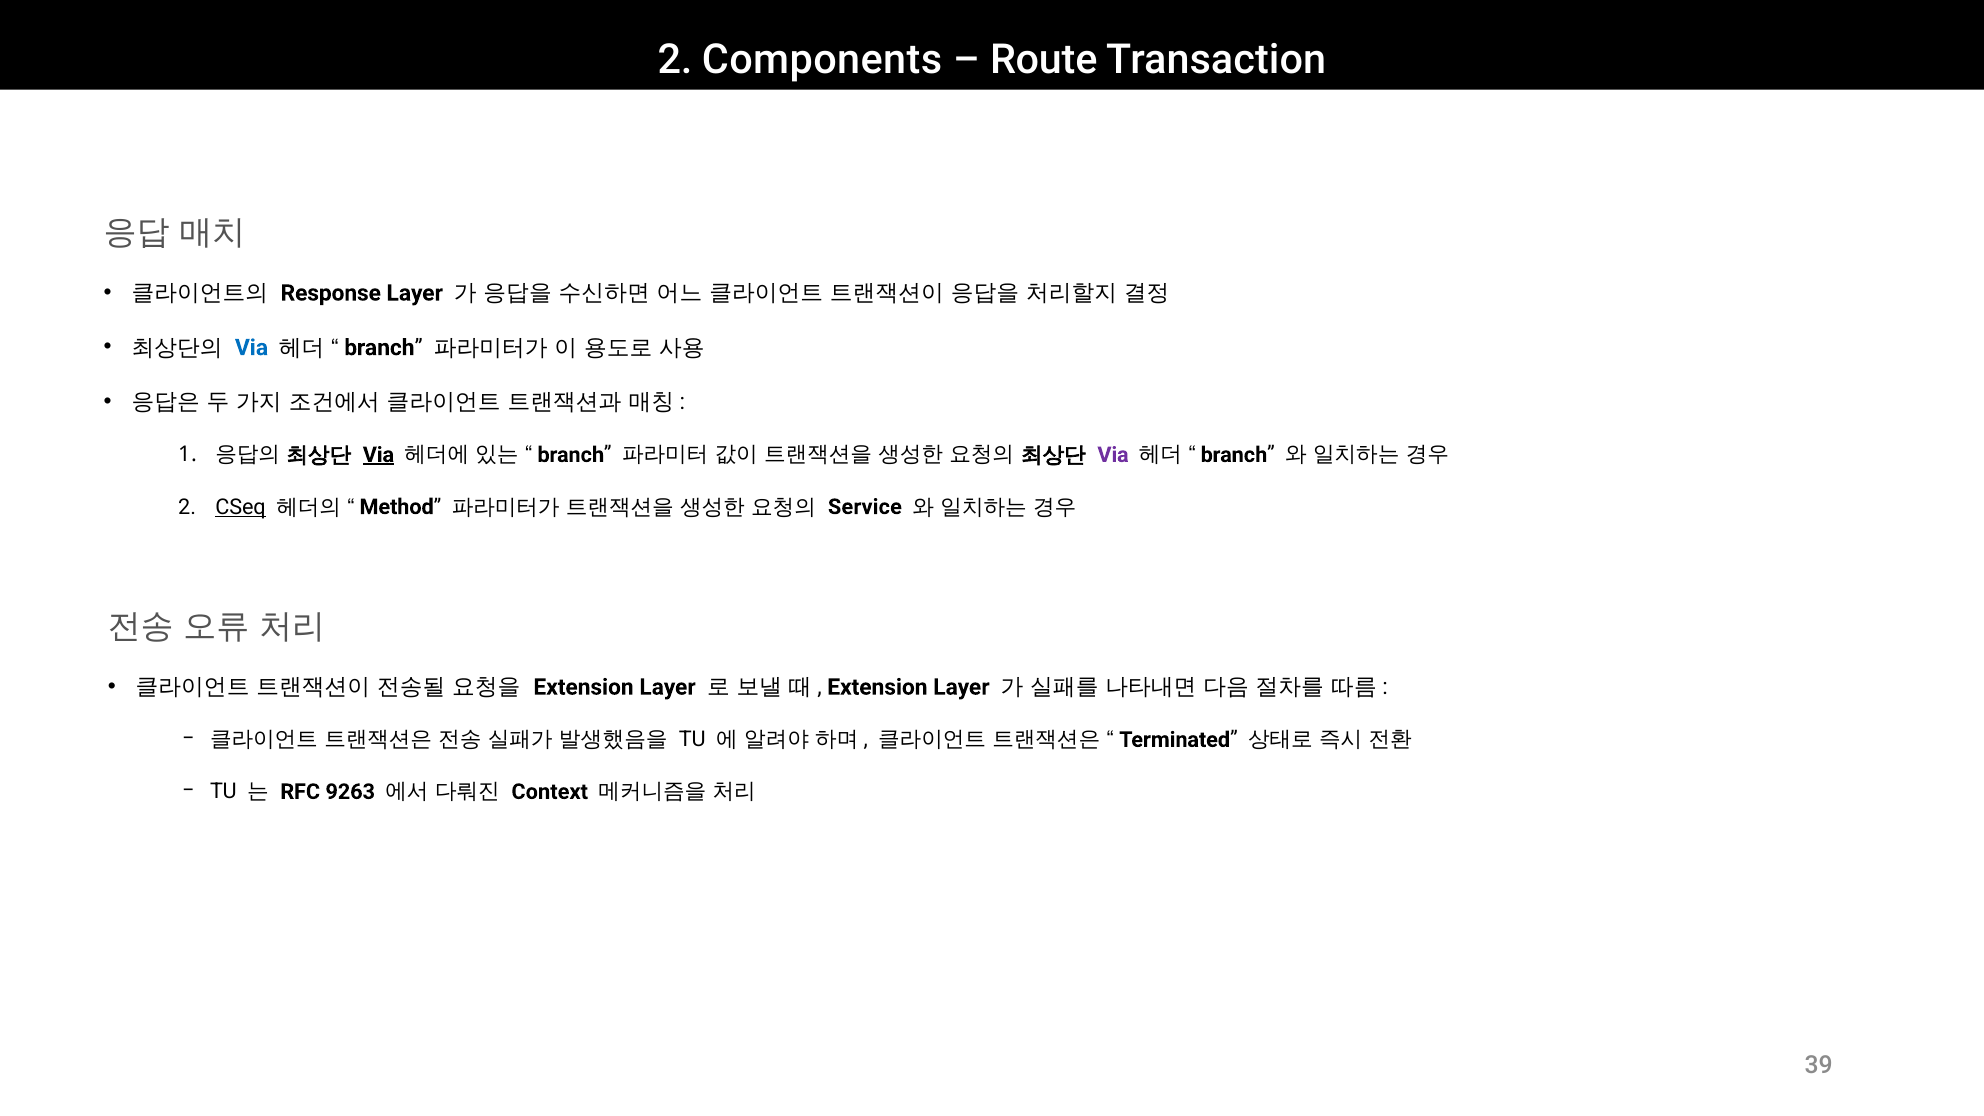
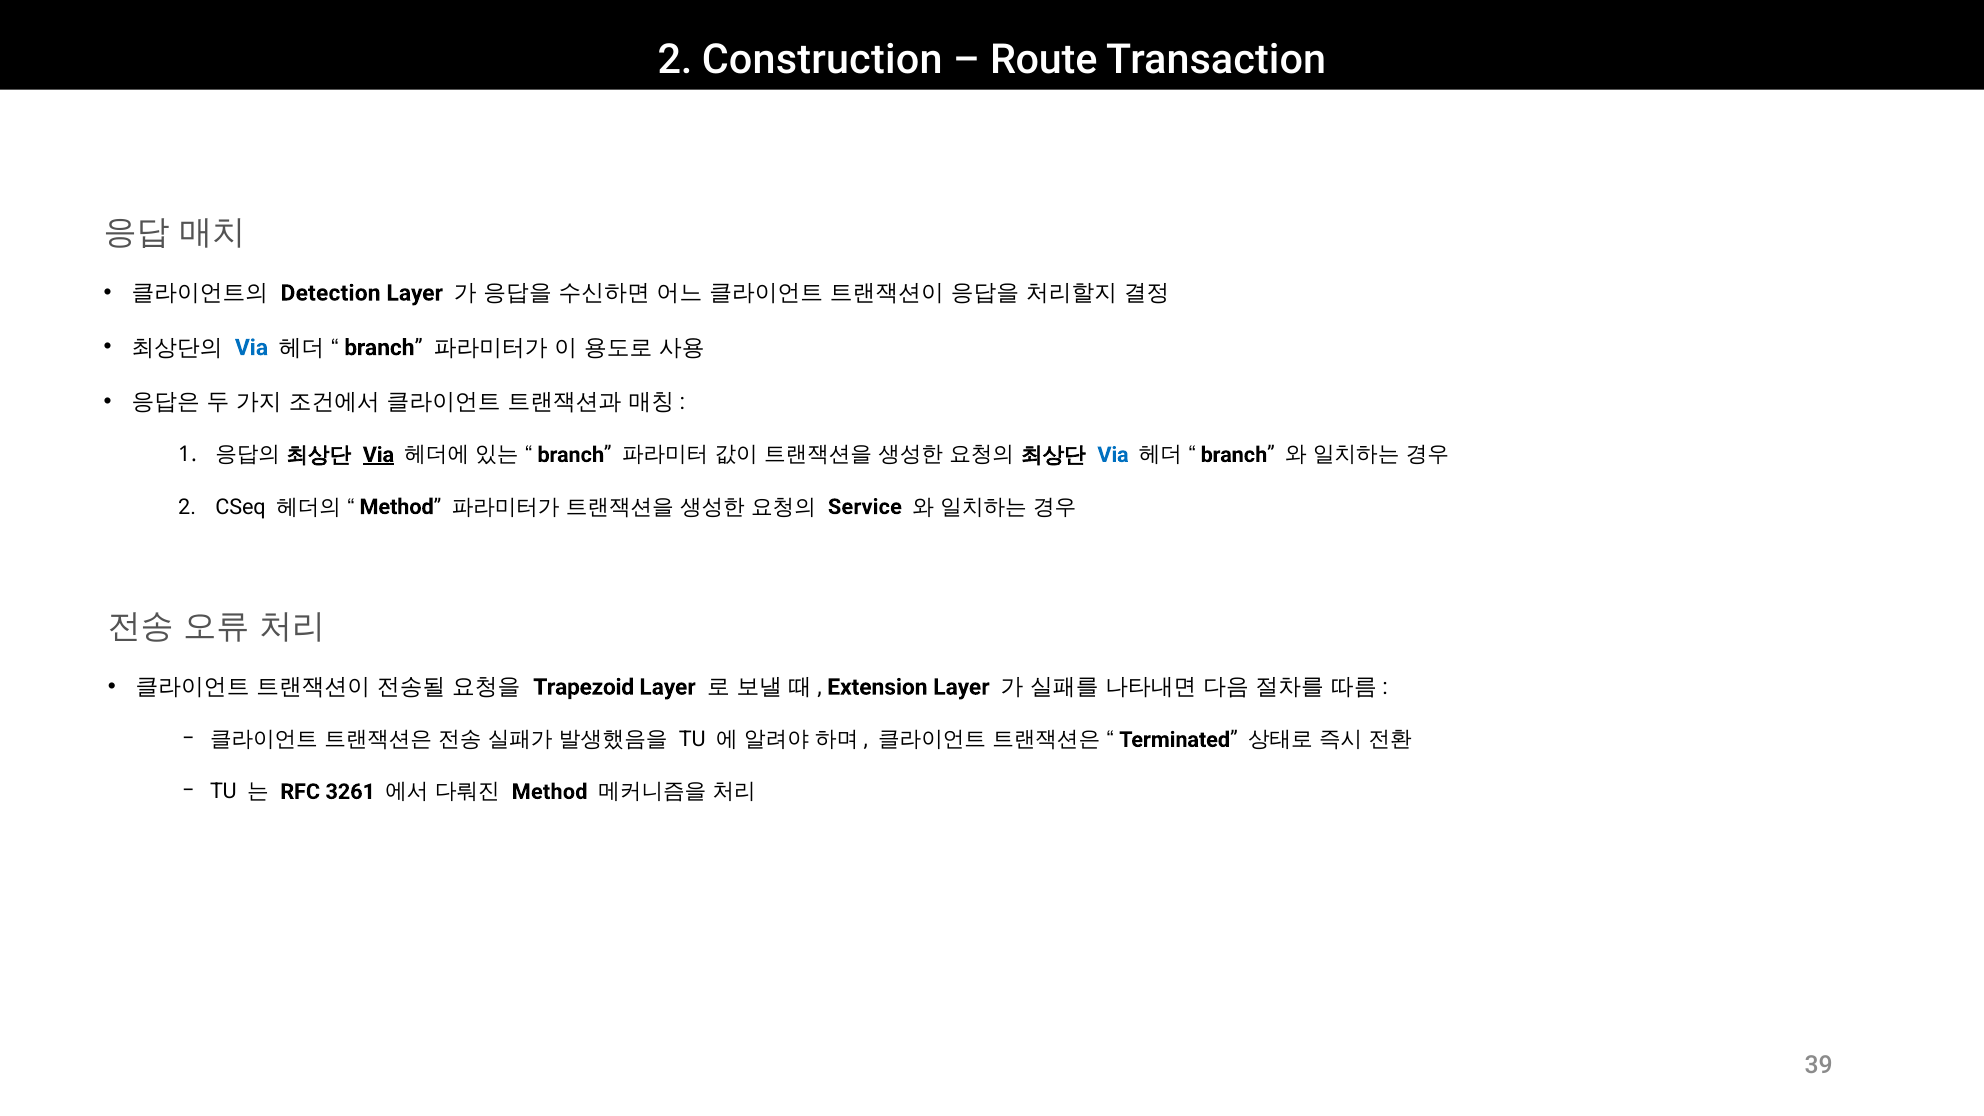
Components: Components -> Construction
Response: Response -> Detection
Via at (1113, 455) colour: purple -> blue
CSeq underline: present -> none
Extension at (584, 687): Extension -> Trapezoid
9263: 9263 -> 3261
Context at (550, 792): Context -> Method
